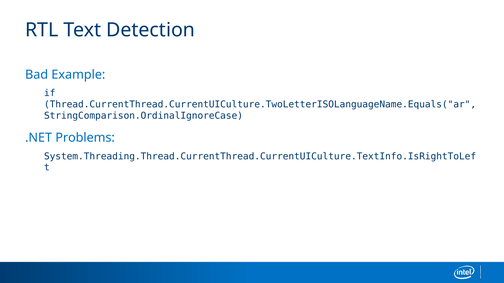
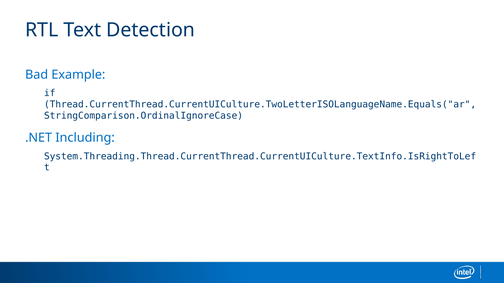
Problems: Problems -> Including
